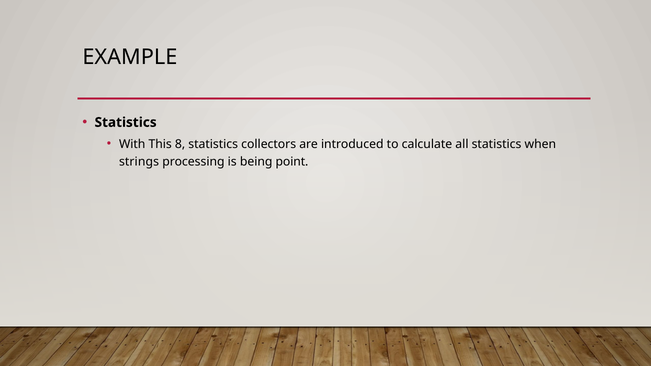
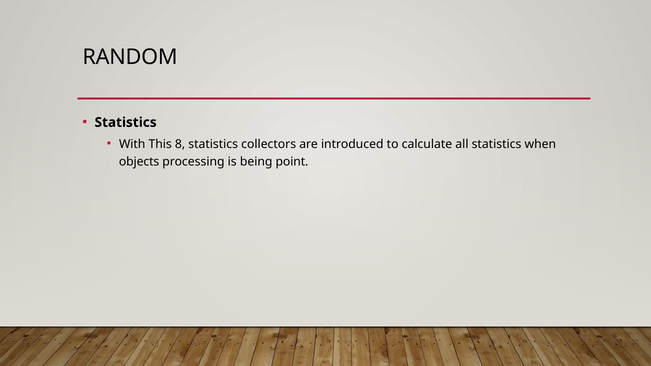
EXAMPLE: EXAMPLE -> RANDOM
strings: strings -> objects
